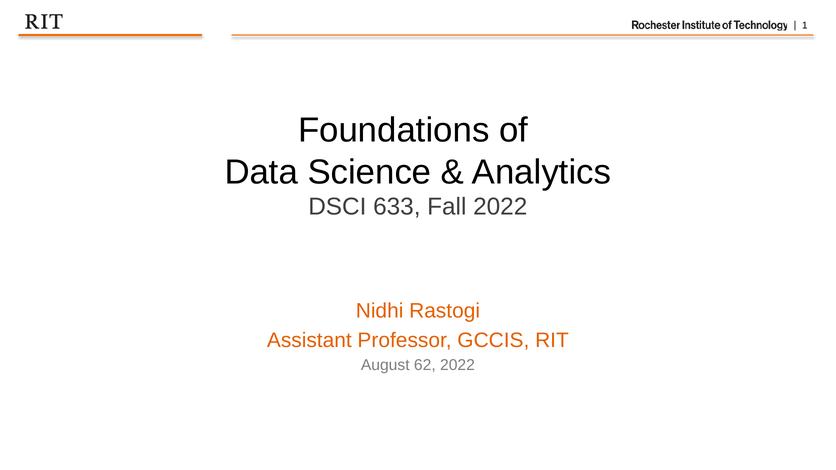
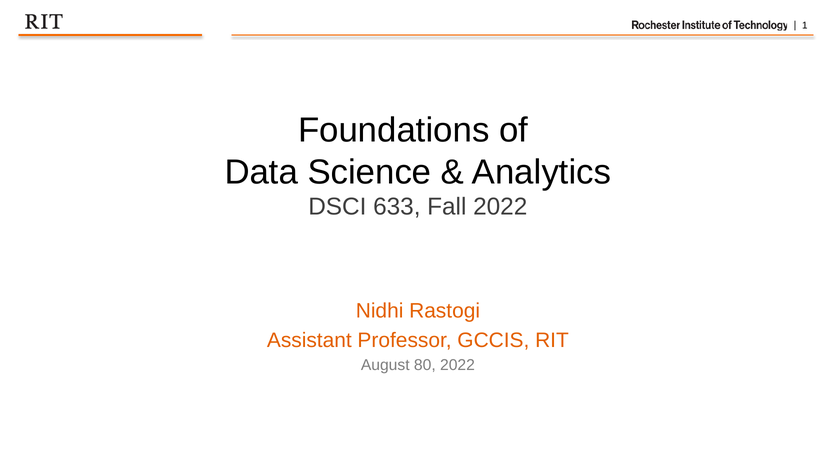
62: 62 -> 80
